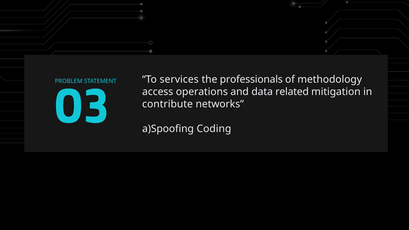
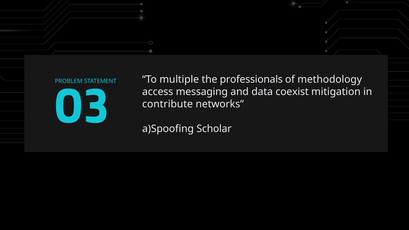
services: services -> multiple
operations: operations -> messaging
related: related -> coexist
Coding: Coding -> Scholar
